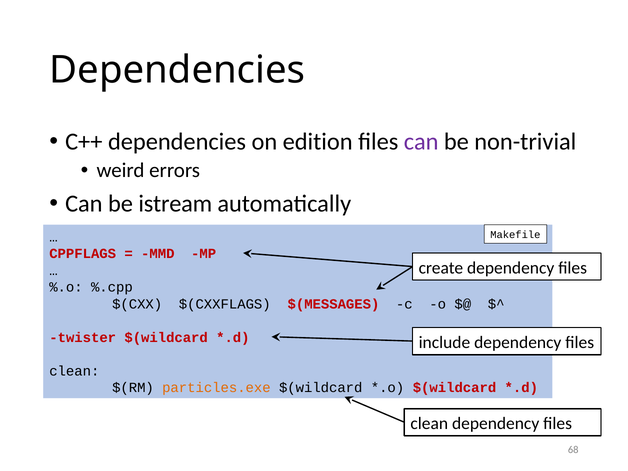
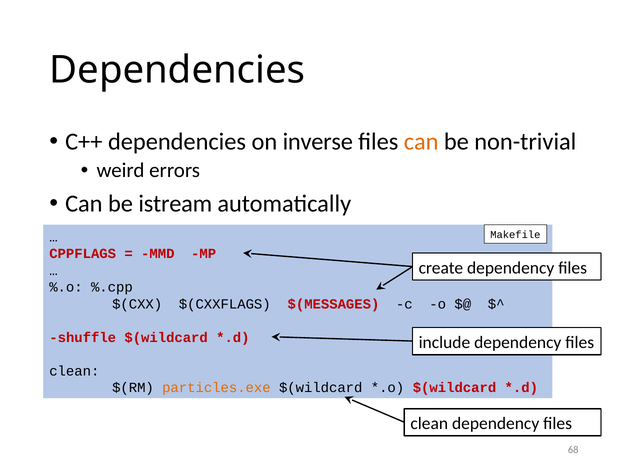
edition: edition -> inverse
can at (421, 142) colour: purple -> orange
twister: twister -> shuffle
